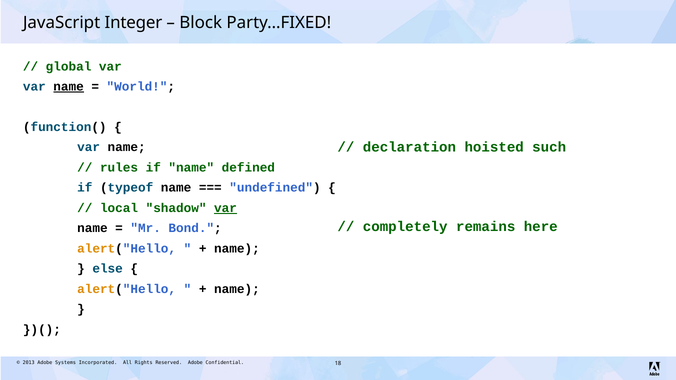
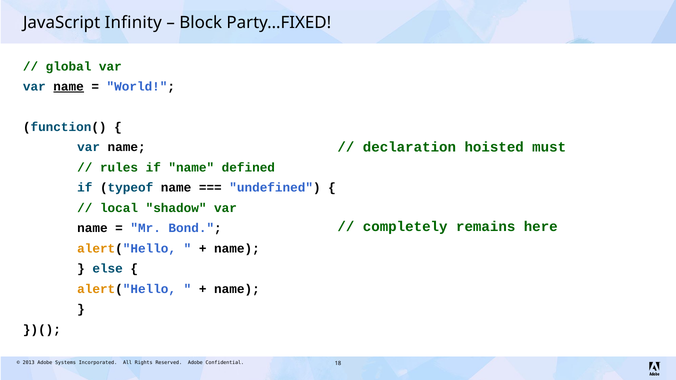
Integer: Integer -> Infinity
such: such -> must
var at (226, 208) underline: present -> none
